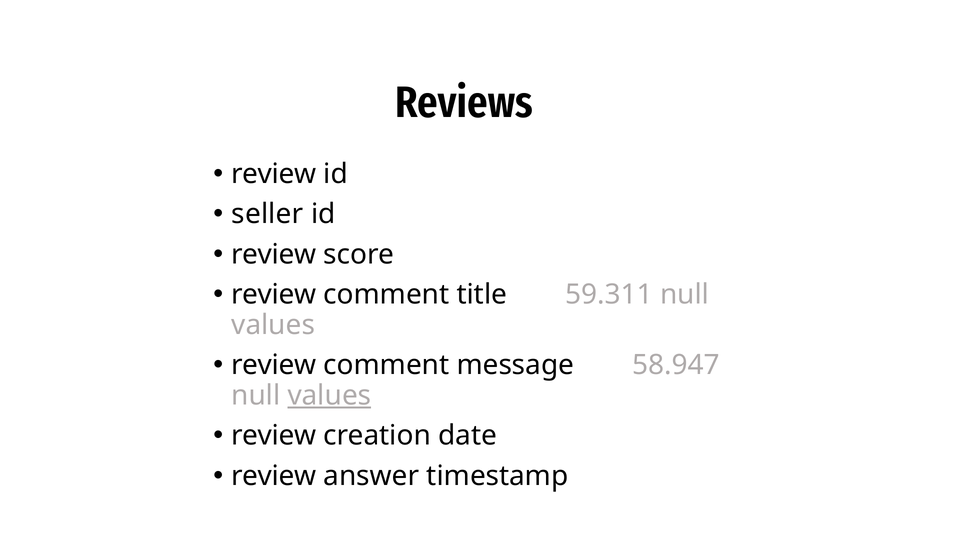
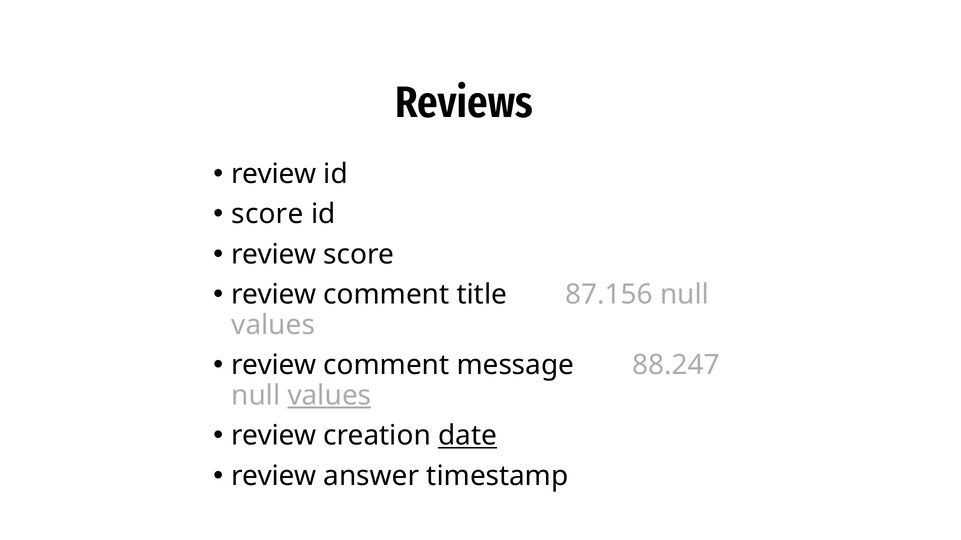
seller at (267, 214): seller -> score
59.311: 59.311 -> 87.156
58.947: 58.947 -> 88.247
date underline: none -> present
